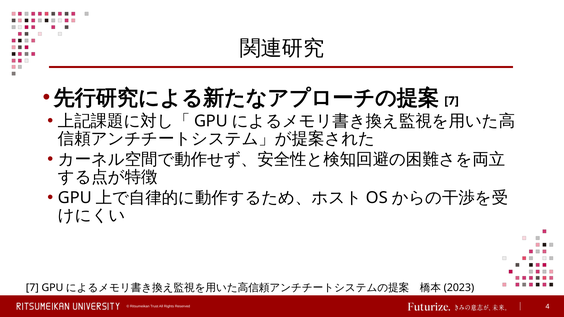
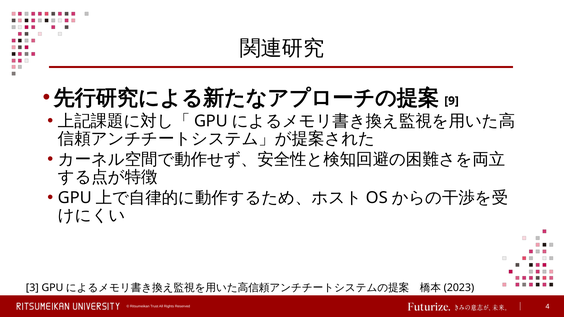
7 at (452, 101): 7 -> 9
7 at (32, 288): 7 -> 3
